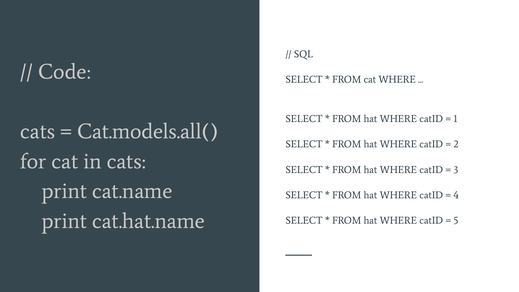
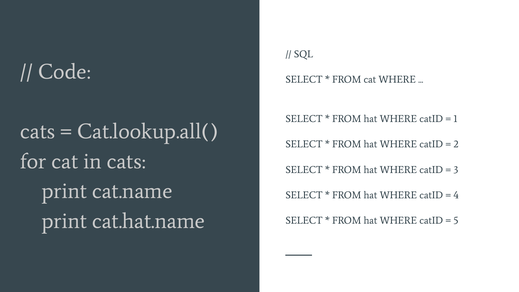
Cat.models.all(: Cat.models.all( -> Cat.lookup.all(
